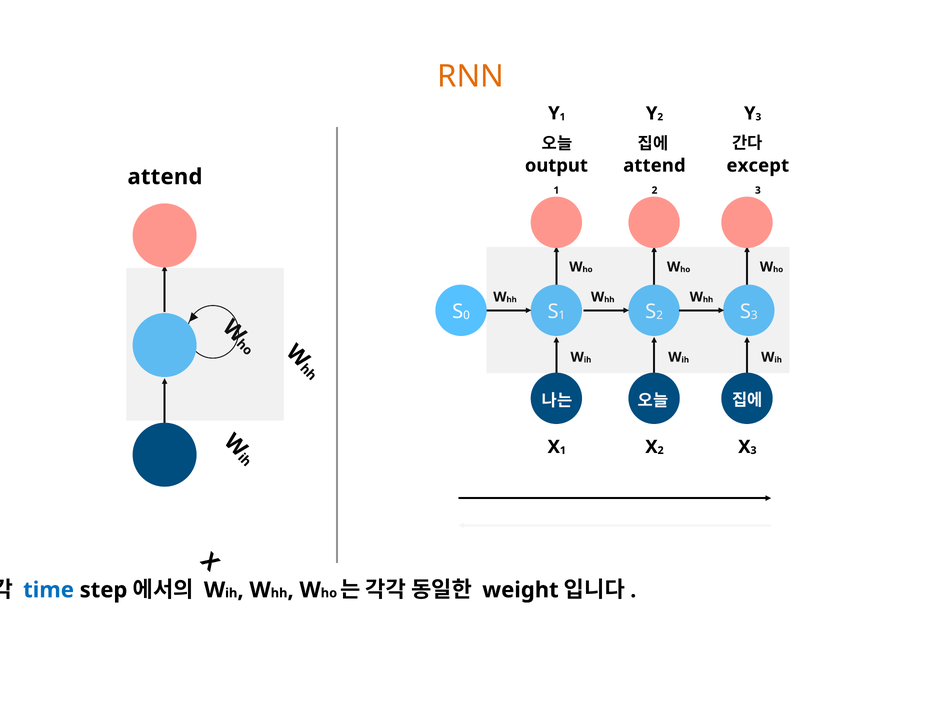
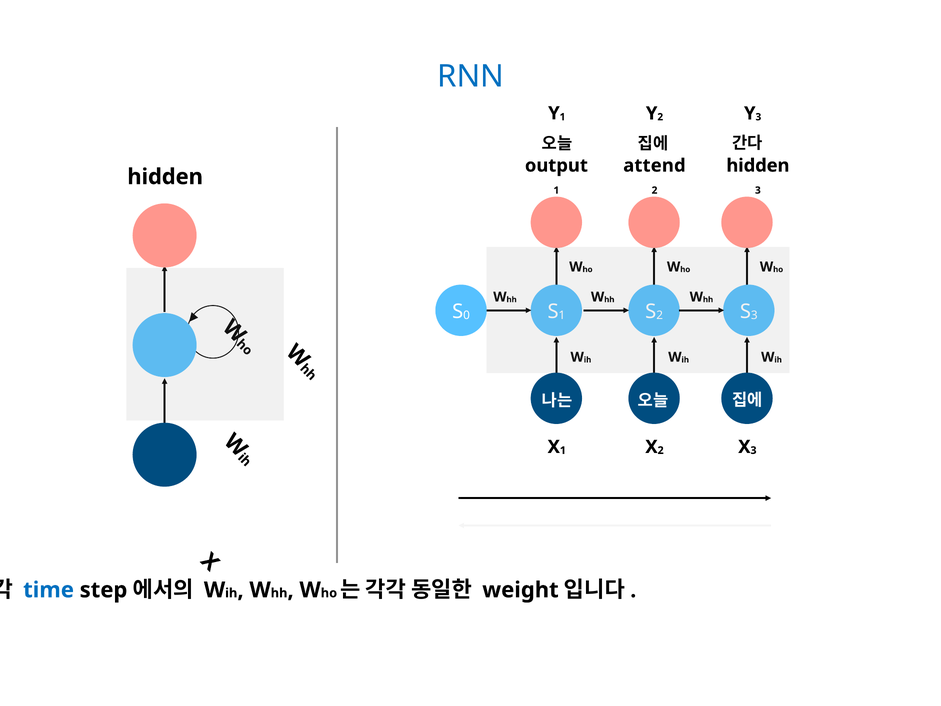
RNN colour: orange -> blue
except at (758, 166): except -> hidden
attend at (165, 177): attend -> hidden
